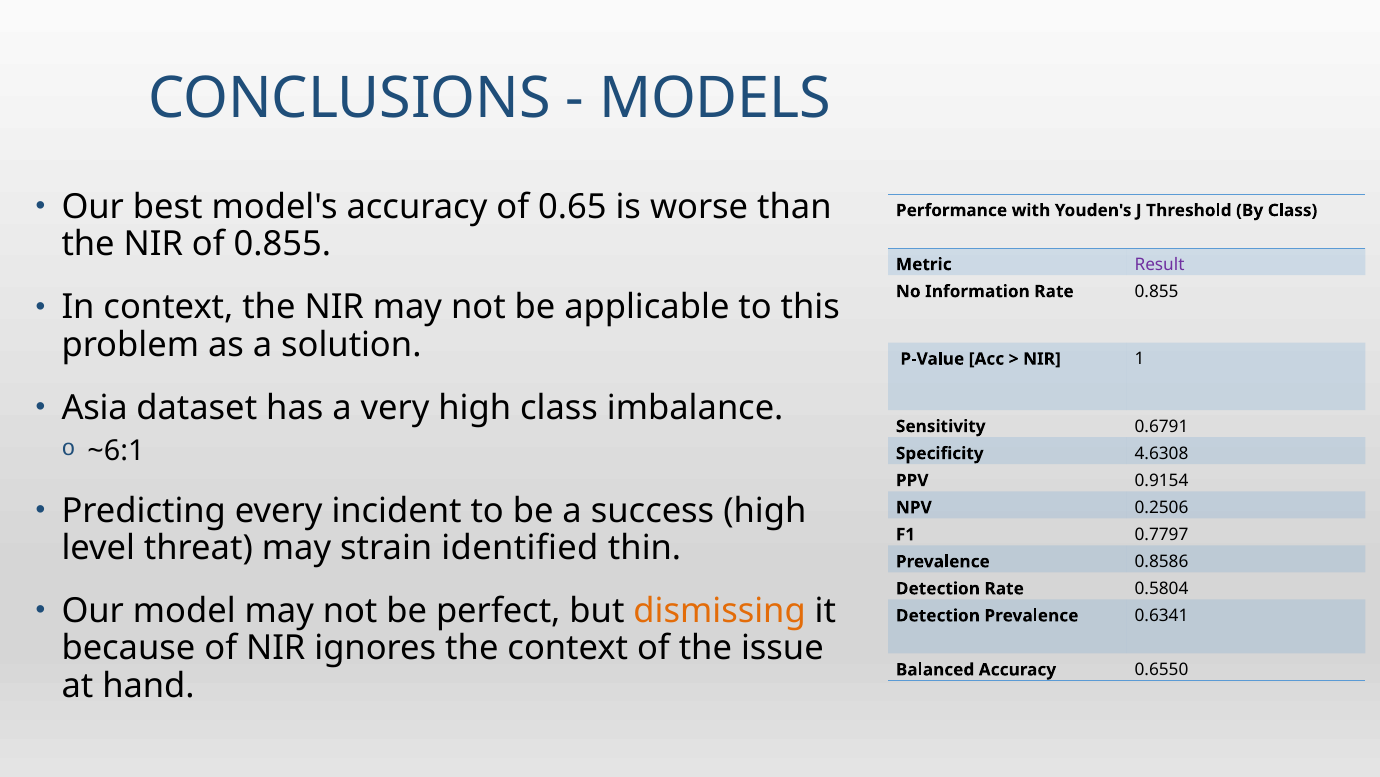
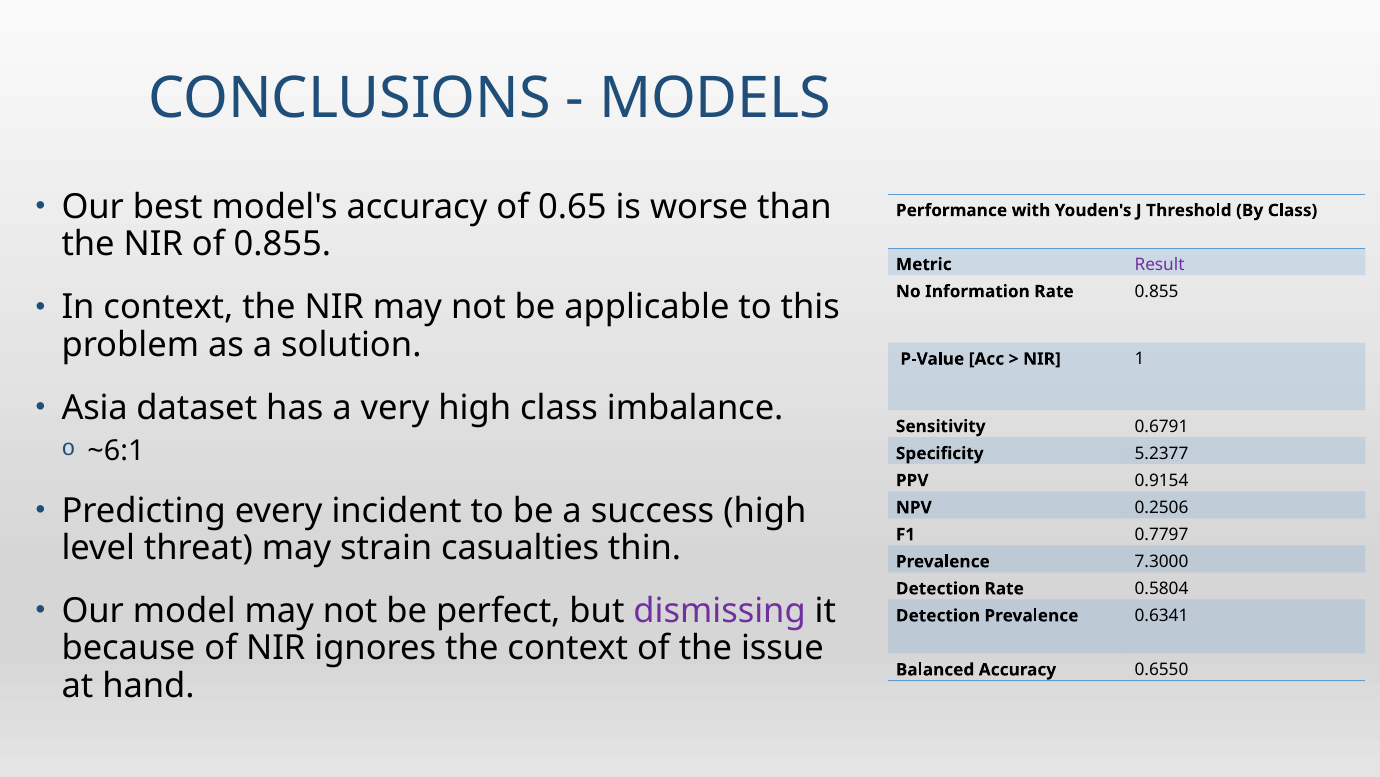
4.6308: 4.6308 -> 5.2377
identified: identified -> casualties
0.8586: 0.8586 -> 7.3000
dismissing colour: orange -> purple
